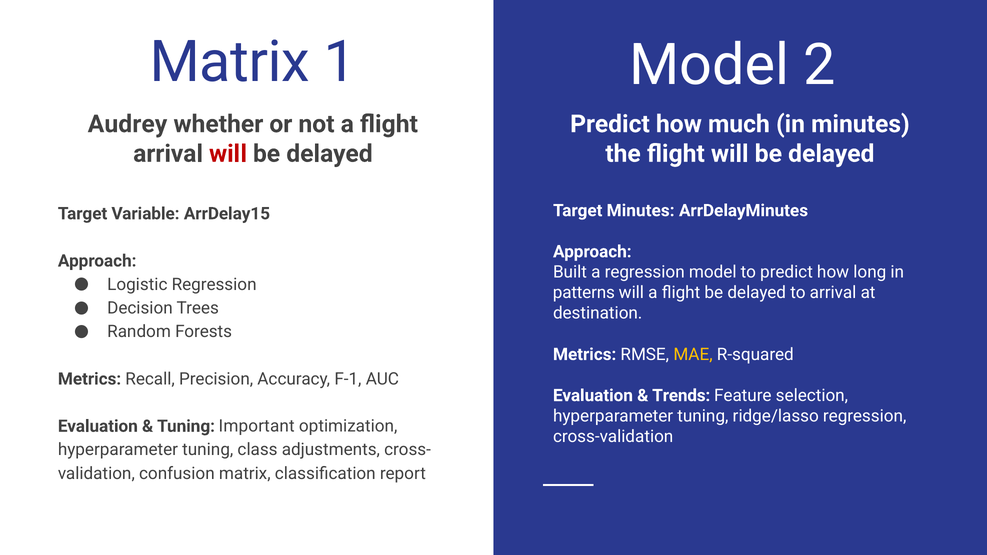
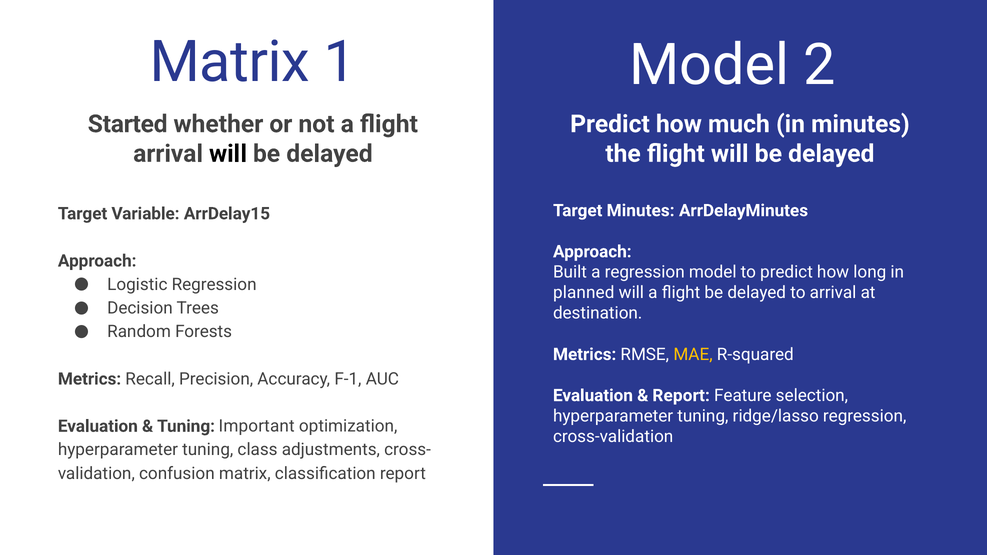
Audrey: Audrey -> Started
will at (228, 154) colour: red -> black
patterns: patterns -> planned
Trends at (681, 396): Trends -> Report
